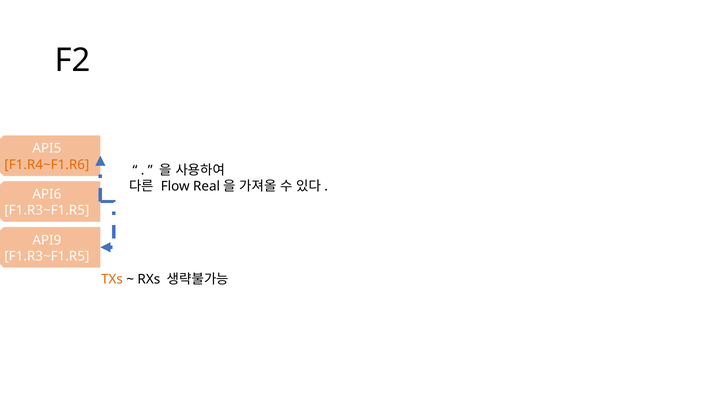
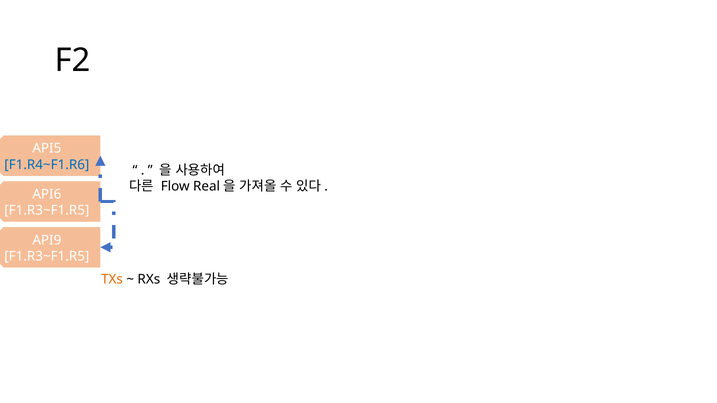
F1.R4~F1.R6 colour: orange -> blue
